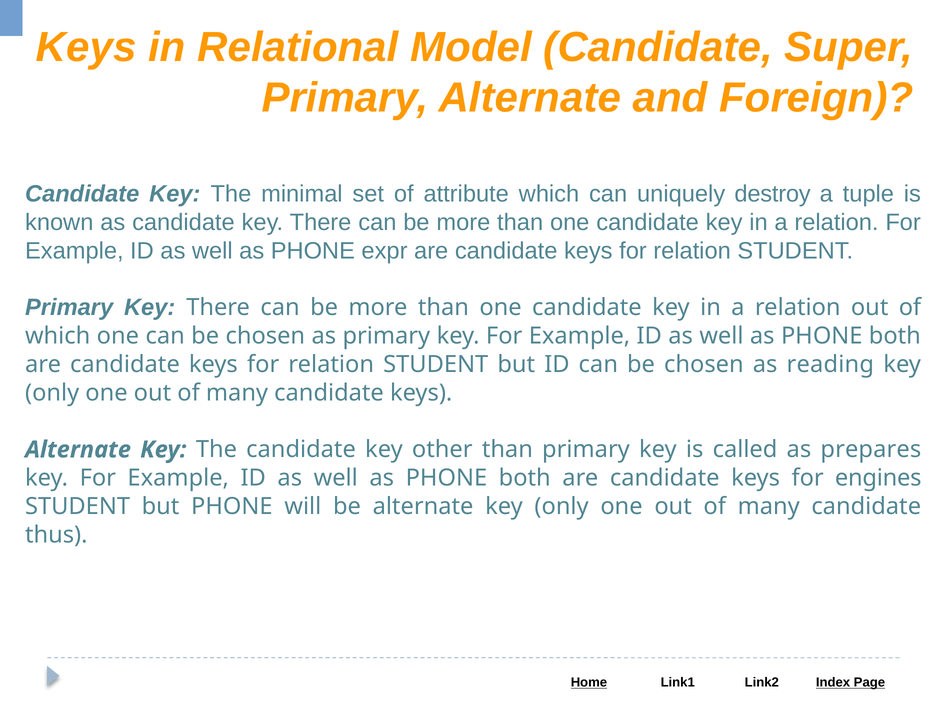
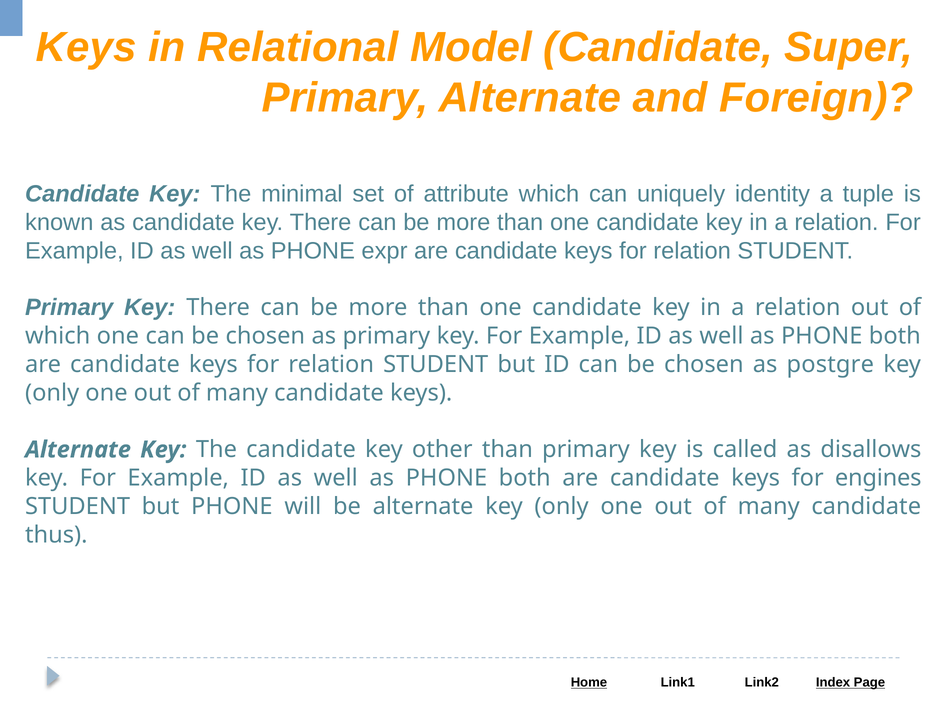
destroy: destroy -> identity
reading: reading -> postgre
prepares: prepares -> disallows
